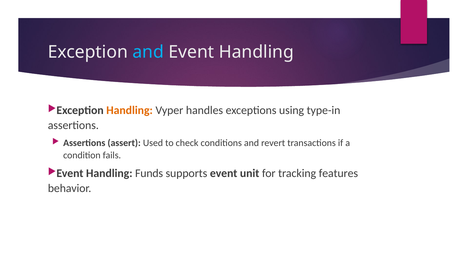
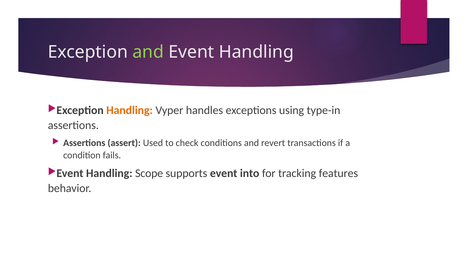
and at (148, 52) colour: light blue -> light green
Funds: Funds -> Scope
unit: unit -> into
